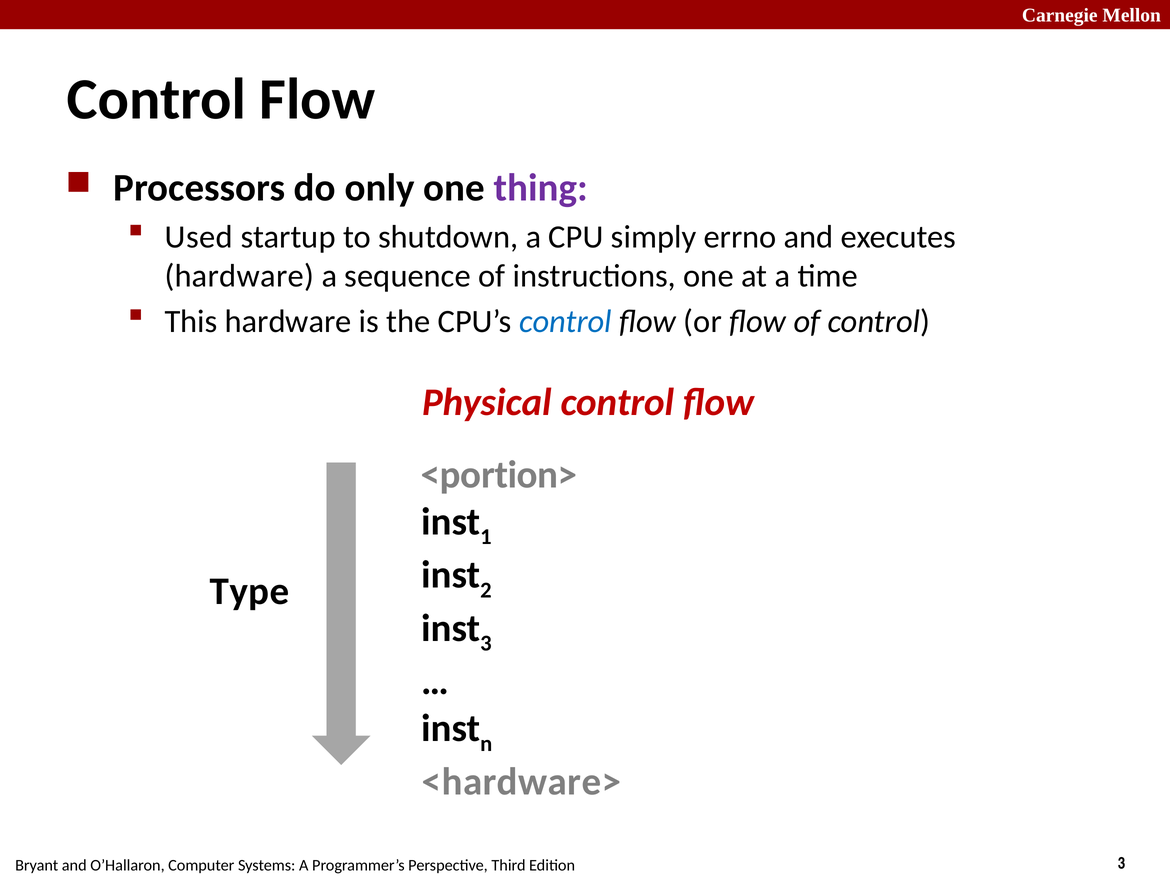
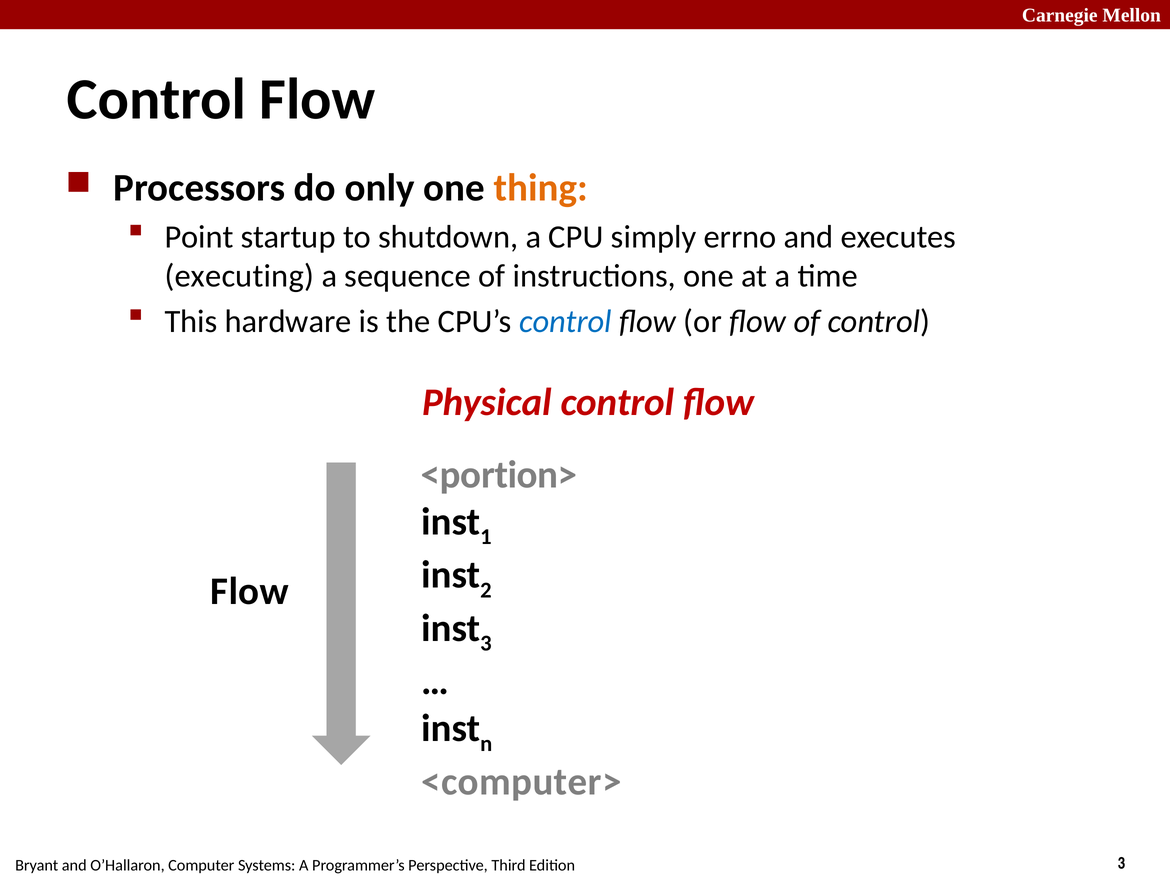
thing colour: purple -> orange
Used: Used -> Point
hardware at (239, 276): hardware -> executing
Type at (250, 591): Type -> Flow
<hardware>: <hardware> -> <computer>
